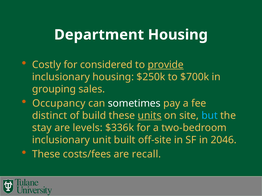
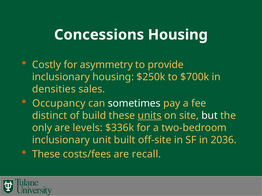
Department: Department -> Concessions
considered: considered -> asymmetry
provide underline: present -> none
grouping: grouping -> densities
but colour: light blue -> white
stay: stay -> only
2046: 2046 -> 2036
